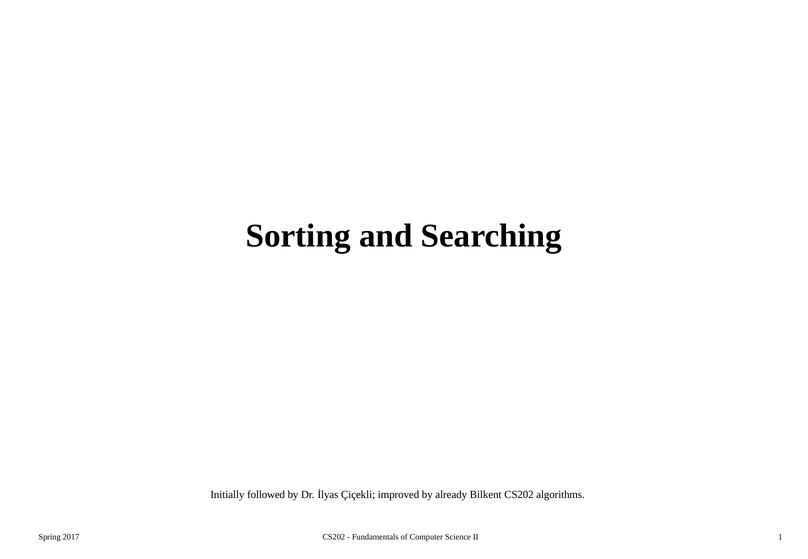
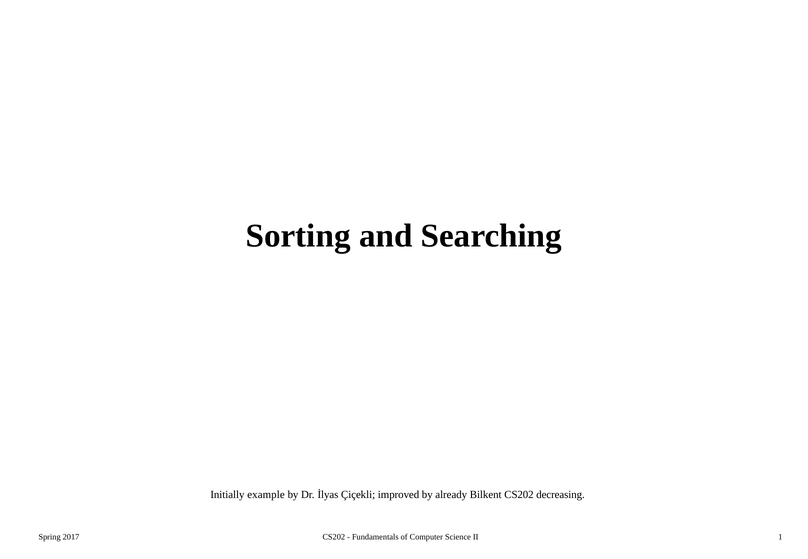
followed: followed -> example
algorithms: algorithms -> decreasing
